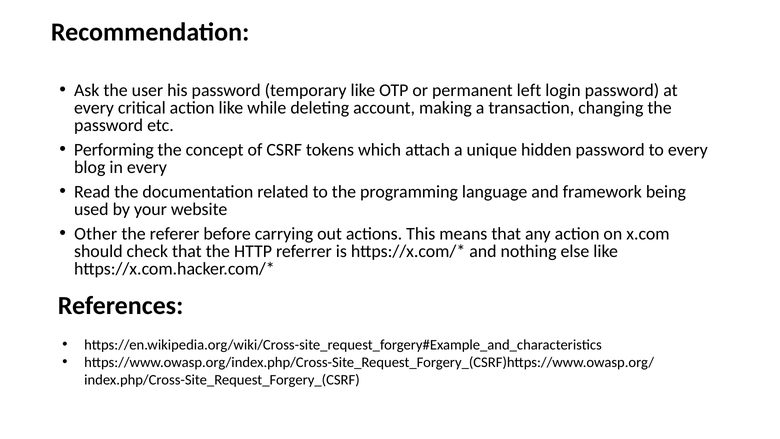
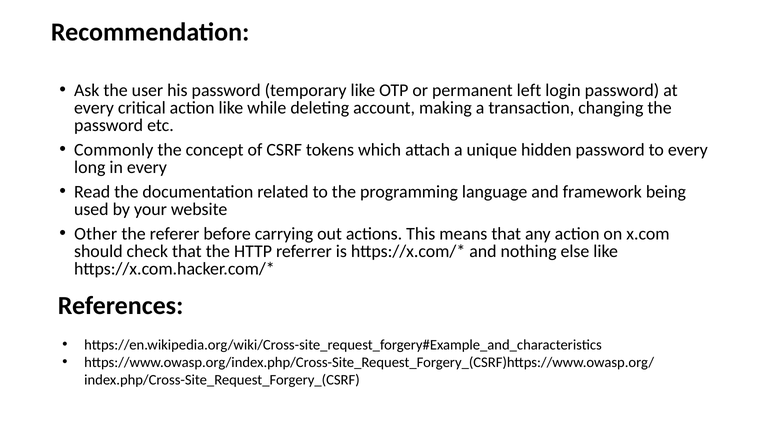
Performing: Performing -> Commonly
blog: blog -> long
